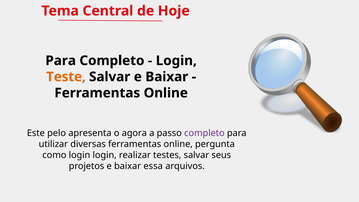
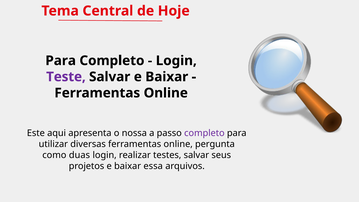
Teste colour: orange -> purple
pelo: pelo -> aqui
agora: agora -> nossa
como login: login -> duas
